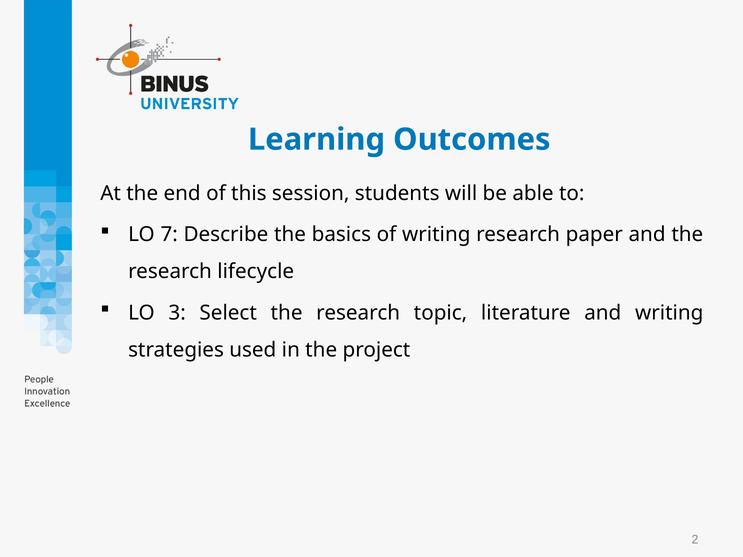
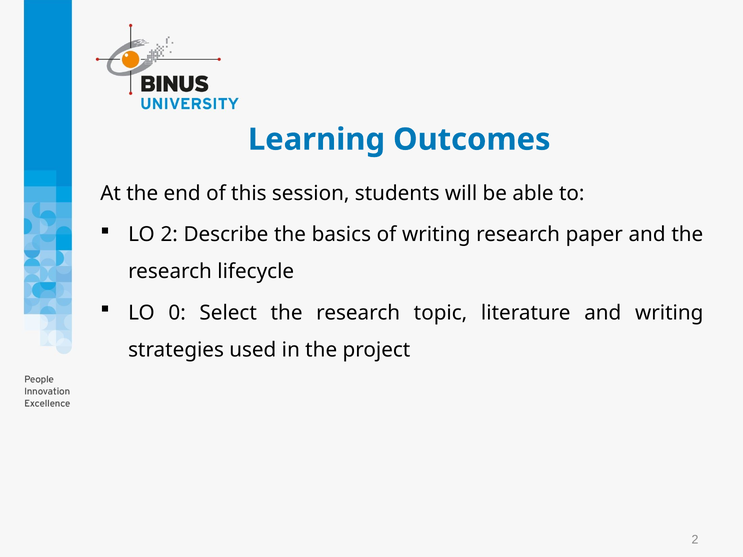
LO 7: 7 -> 2
3: 3 -> 0
